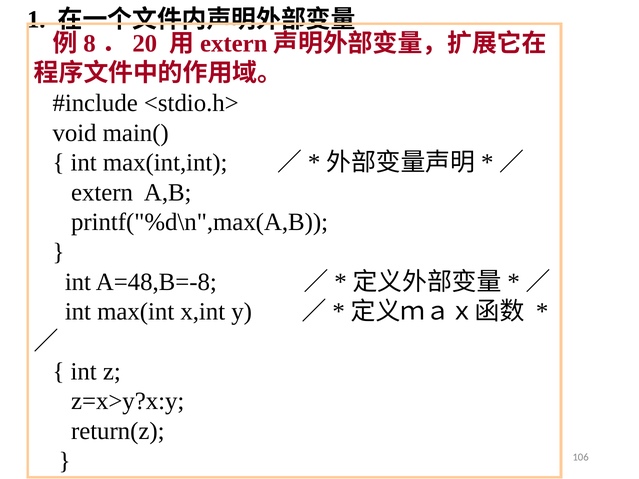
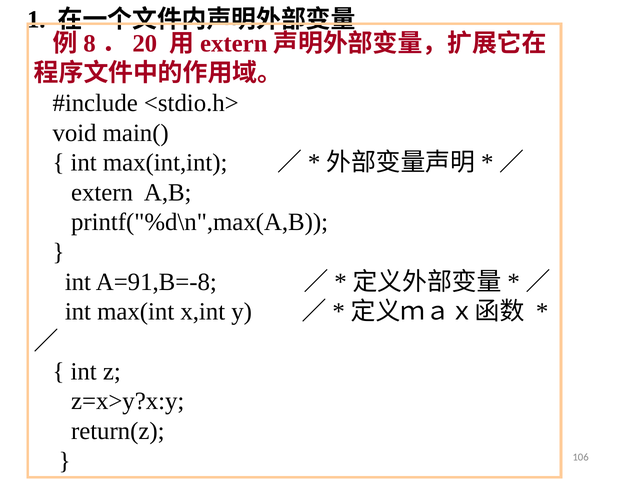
A=48,B=-8: A=48,B=-8 -> A=91,B=-8
